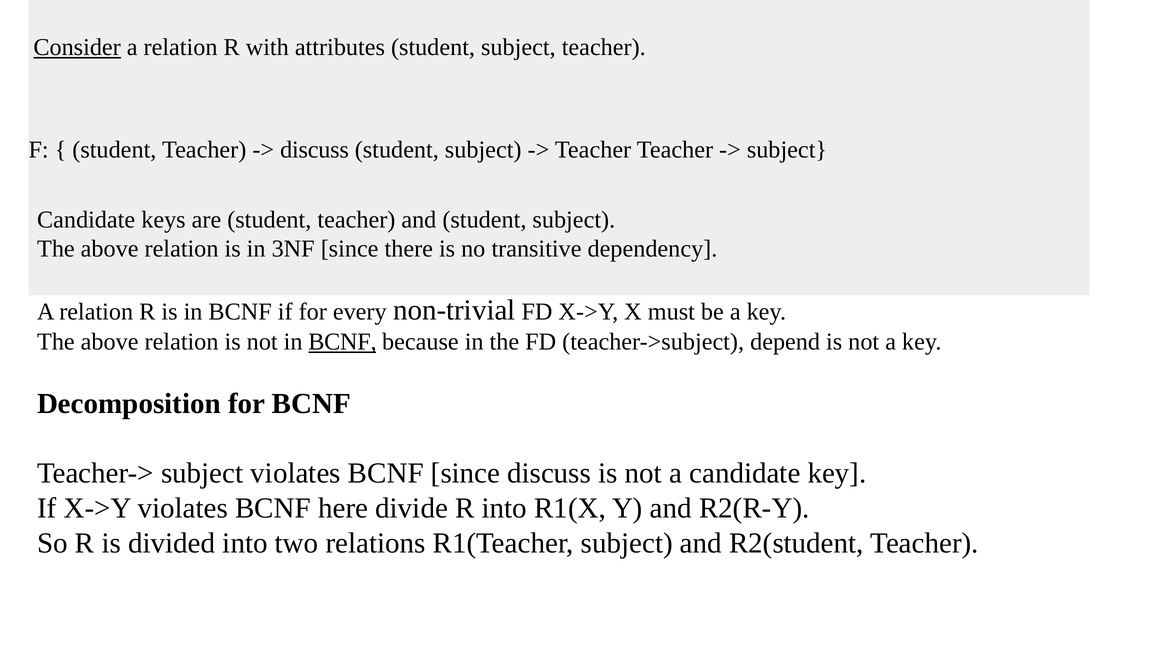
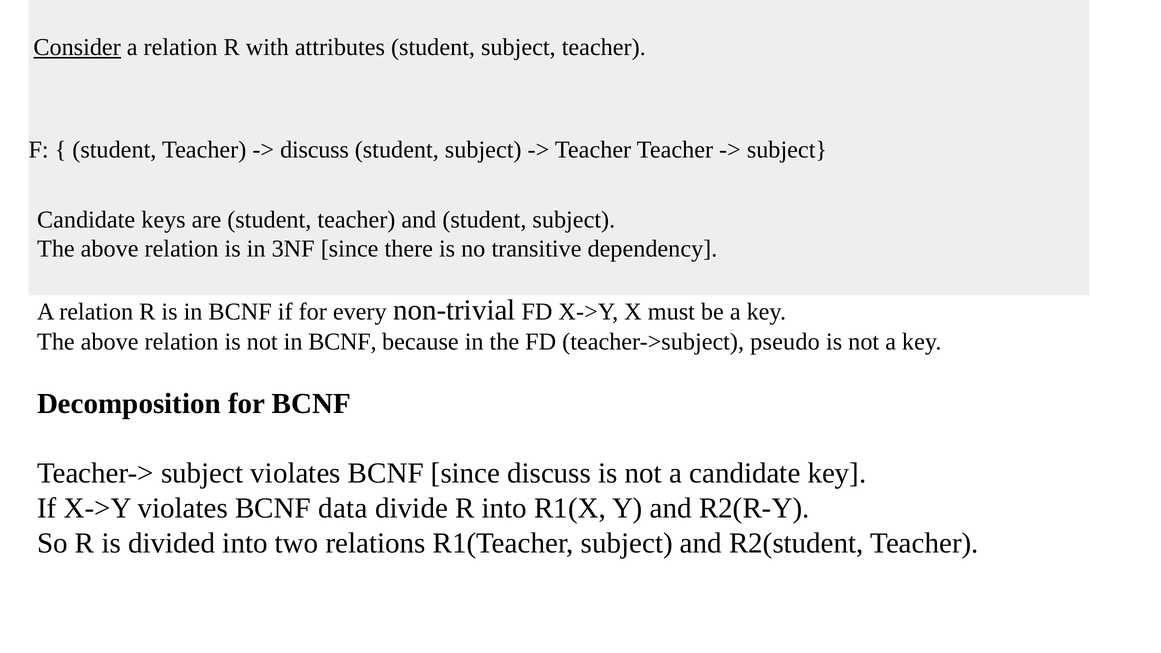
BCNF at (342, 342) underline: present -> none
depend: depend -> pseudo
here: here -> data
